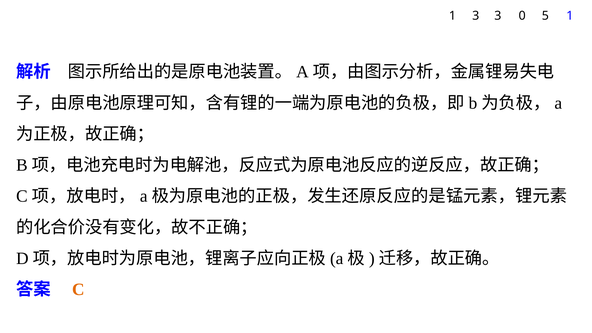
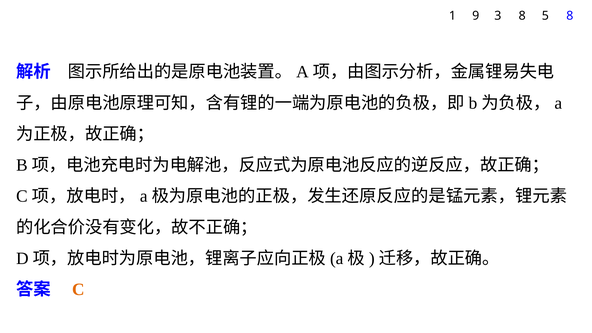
1 3: 3 -> 9
3 0: 0 -> 8
5 1: 1 -> 8
